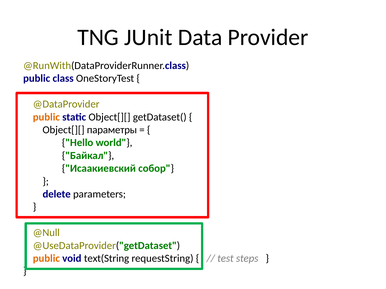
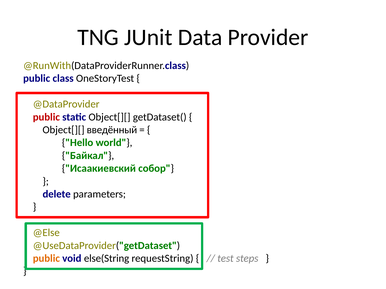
public at (46, 117) colour: orange -> red
параметры: параметры -> введённый
@Null: @Null -> @Else
text(String: text(String -> else(String
